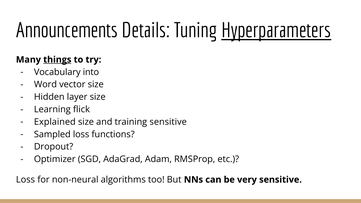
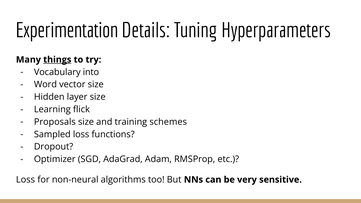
Announcements: Announcements -> Experimentation
Hyperparameters underline: present -> none
Explained: Explained -> Proposals
training sensitive: sensitive -> schemes
